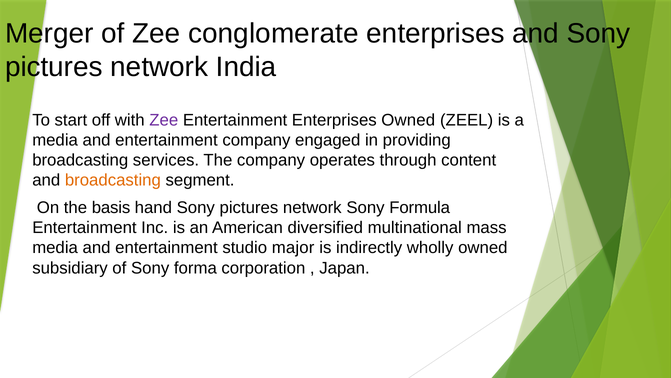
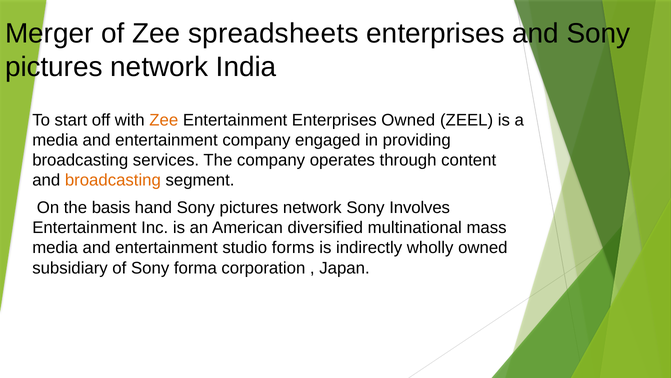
conglomerate: conglomerate -> spreadsheets
Zee at (164, 120) colour: purple -> orange
Formula: Formula -> Involves
major: major -> forms
